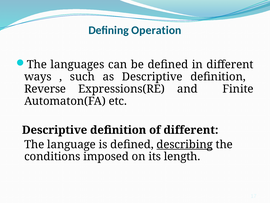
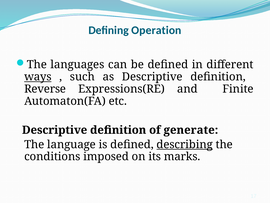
ways underline: none -> present
of different: different -> generate
length: length -> marks
